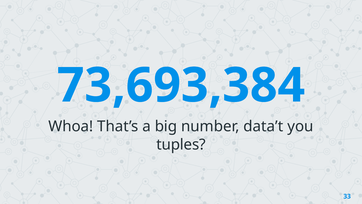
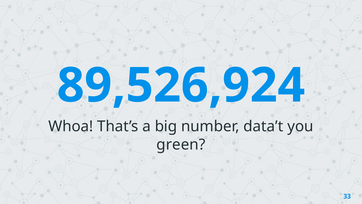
73,693,384: 73,693,384 -> 89,526,924
tuples: tuples -> green
